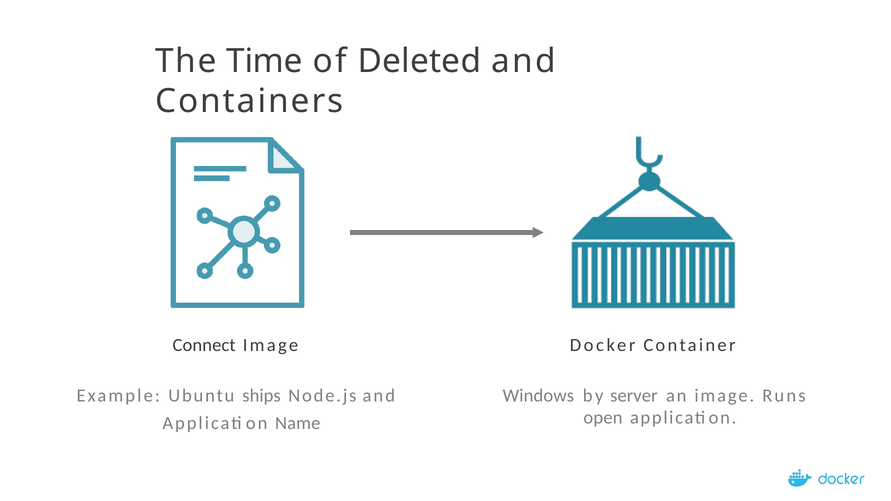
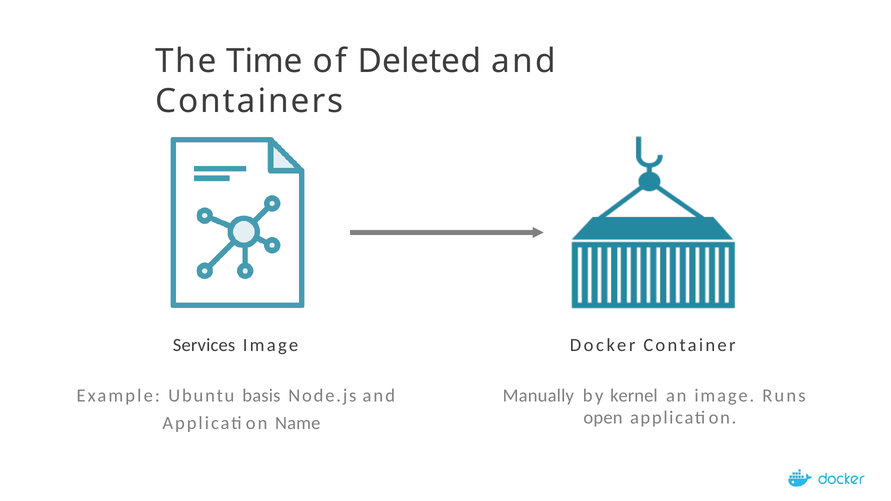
Connect: Connect -> Services
ships: ships -> basis
Windows: Windows -> Manually
server: server -> kernel
